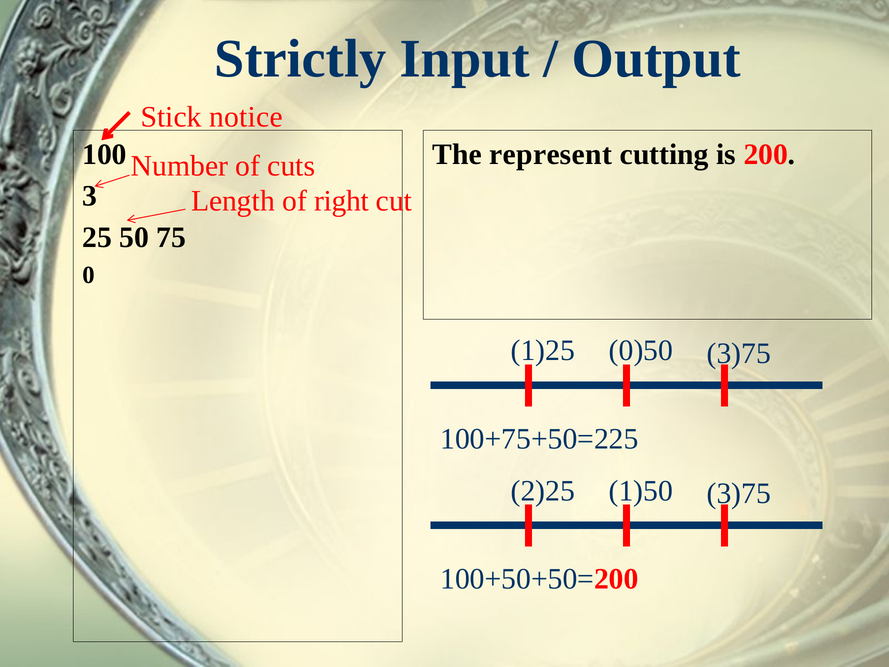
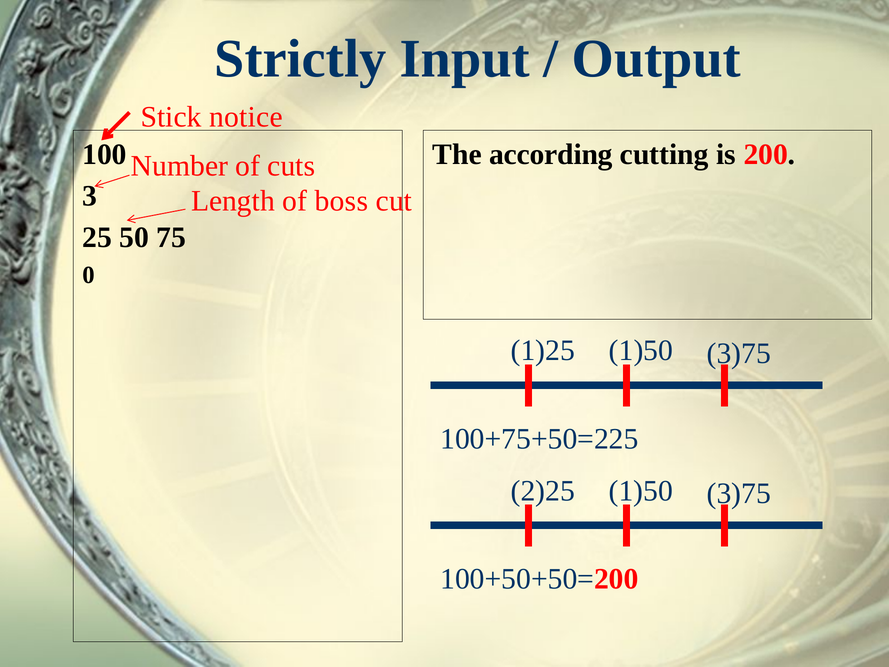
represent: represent -> according
right: right -> boss
1)25 0)50: 0)50 -> 1)50
